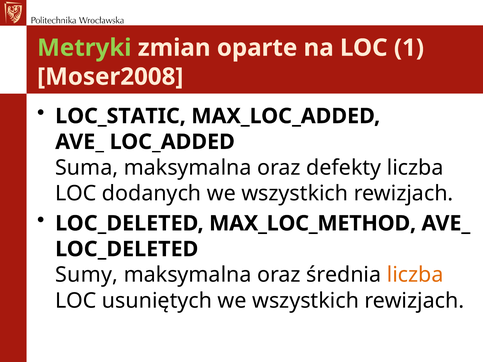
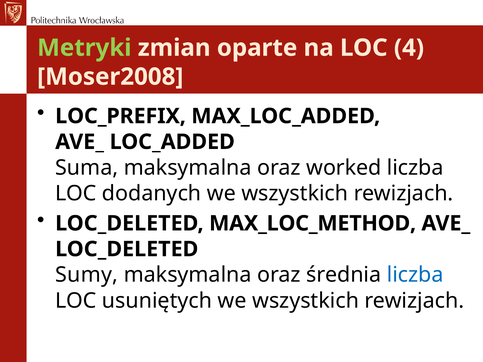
1: 1 -> 4
LOC_STATIC: LOC_STATIC -> LOC_PREFIX
defekty: defekty -> worked
liczba at (415, 275) colour: orange -> blue
